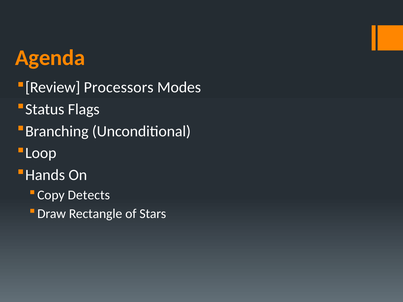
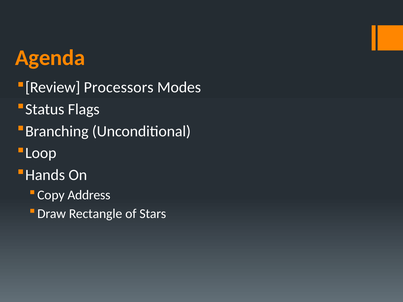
Detects: Detects -> Address
